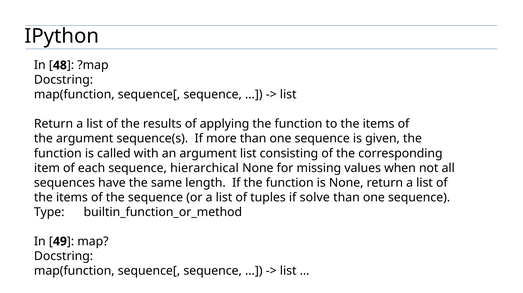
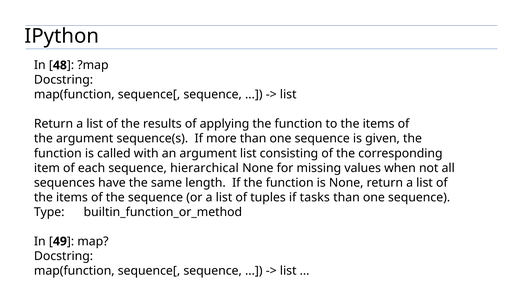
solve: solve -> tasks
